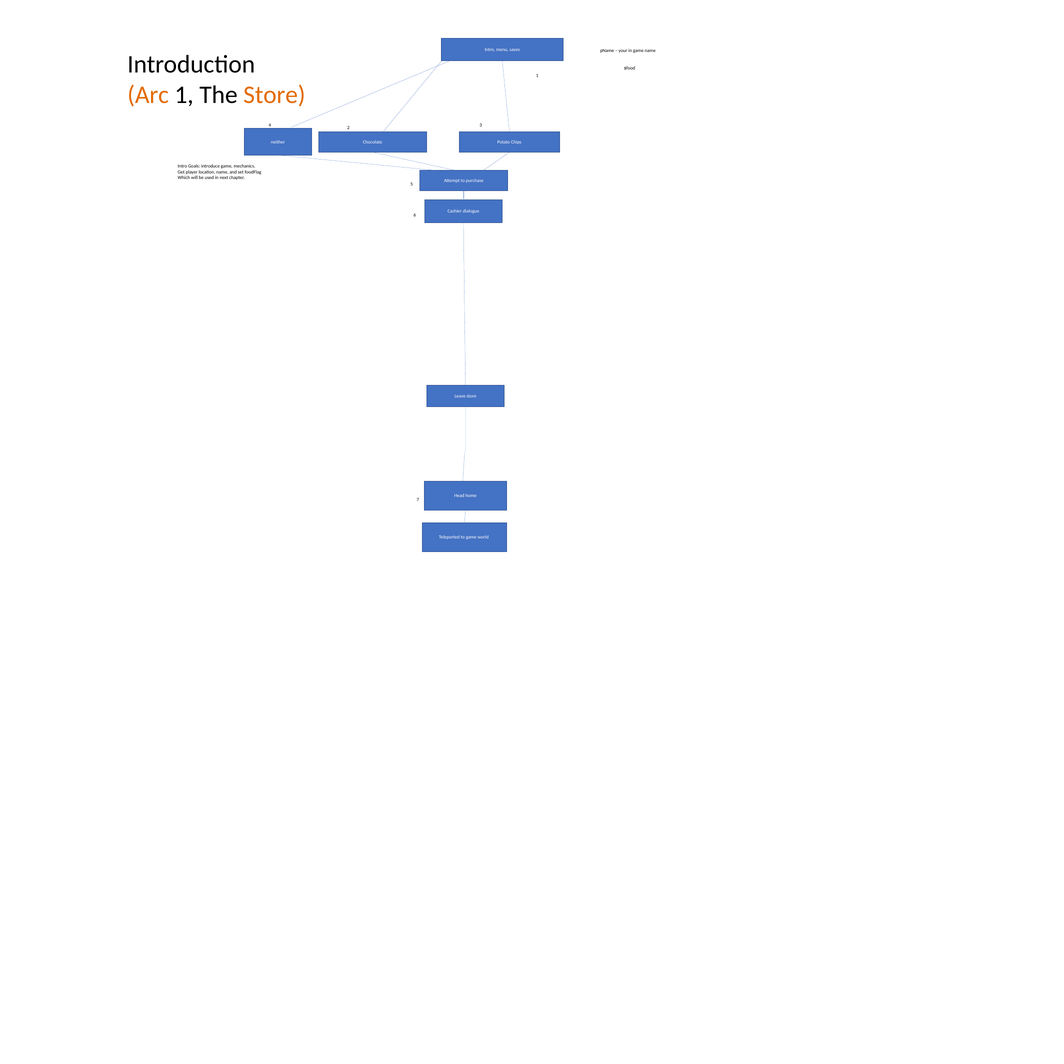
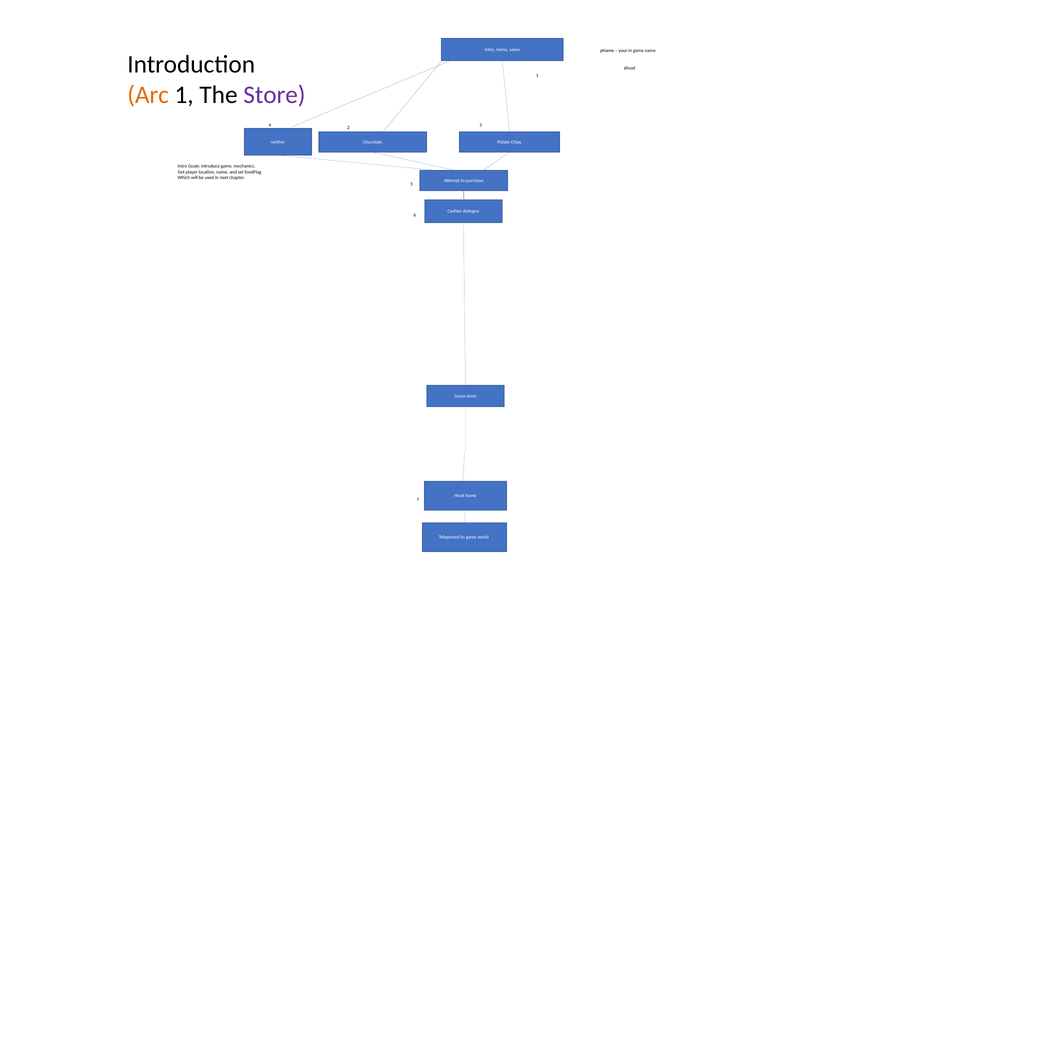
Store at (274, 95) colour: orange -> purple
